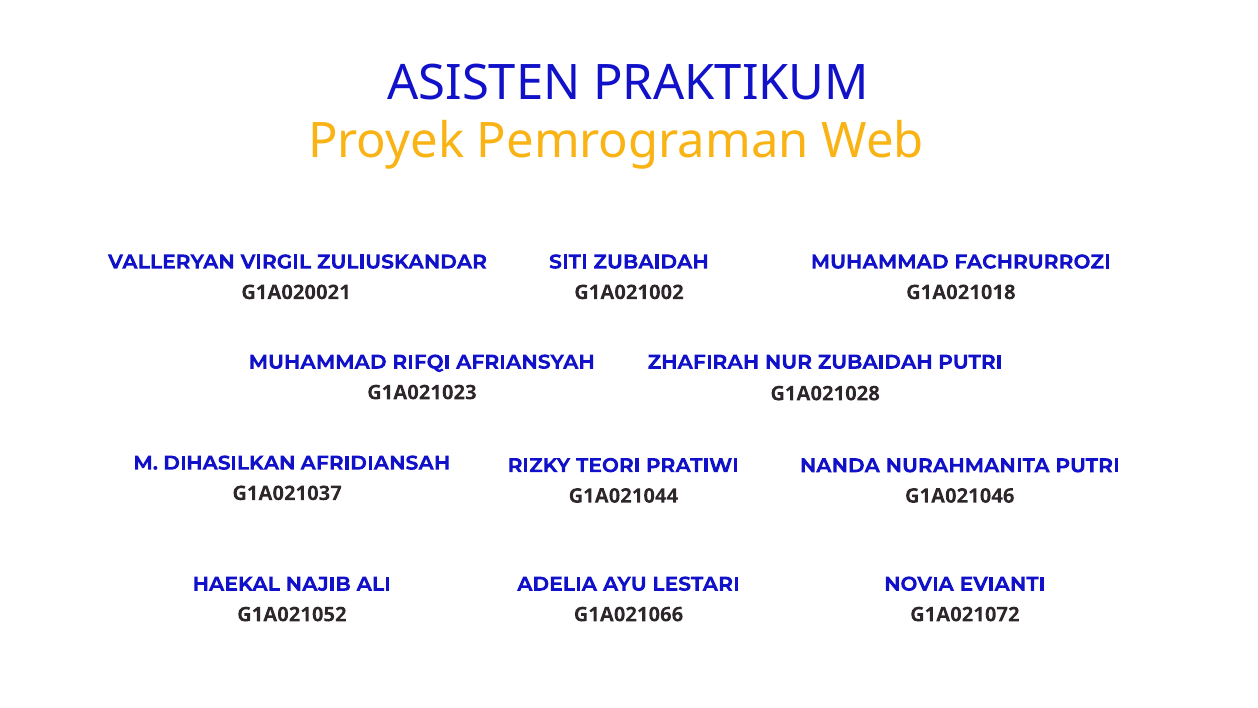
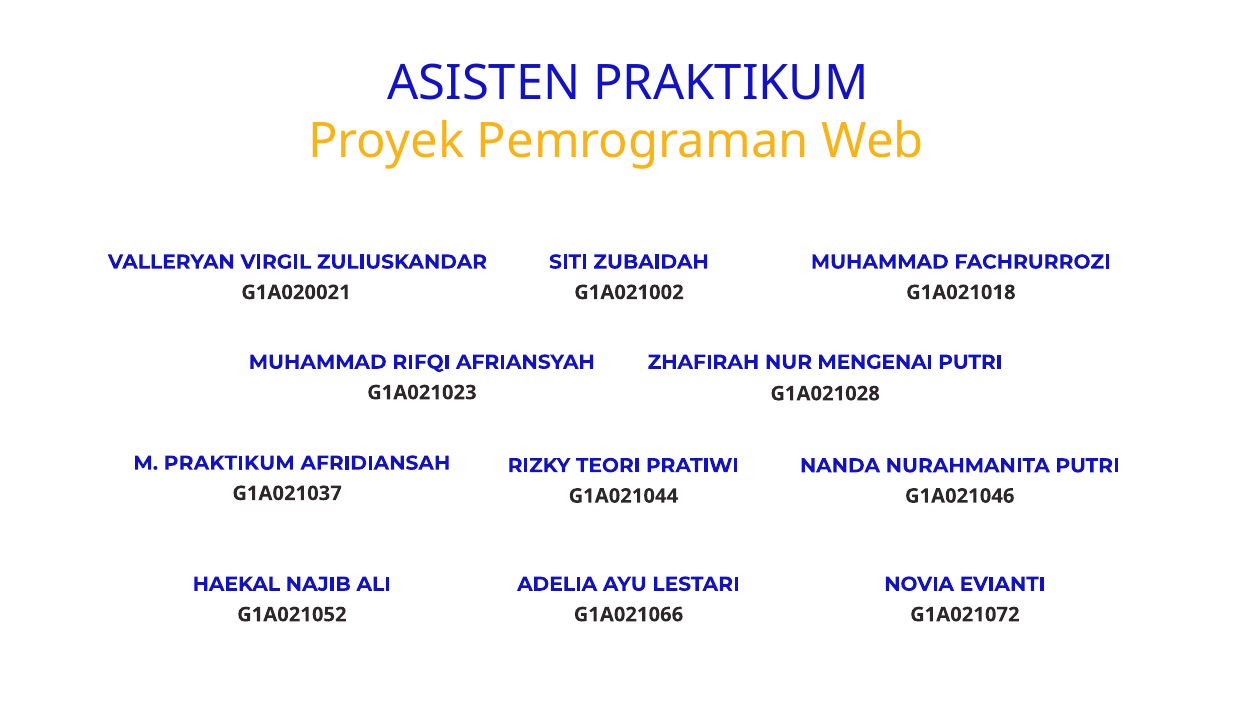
NUR ZUBAIDAH: ZUBAIDAH -> MENGENAI
M DIHASILKAN: DIHASILKAN -> PRAKTIKUM
